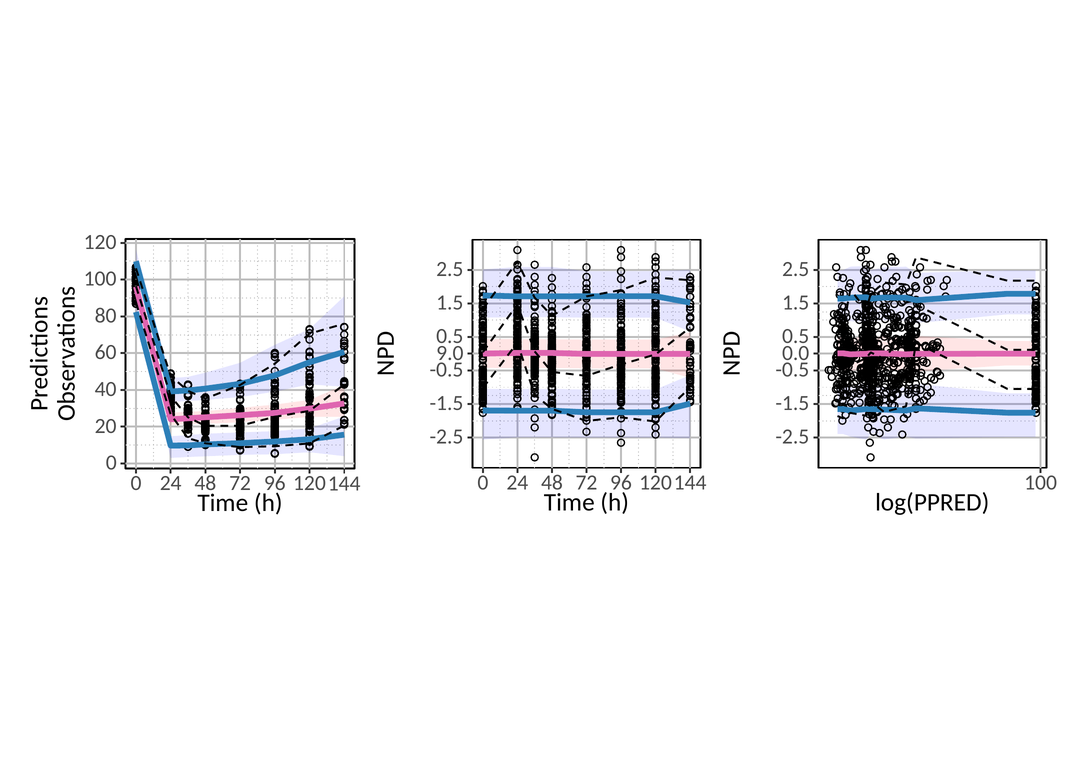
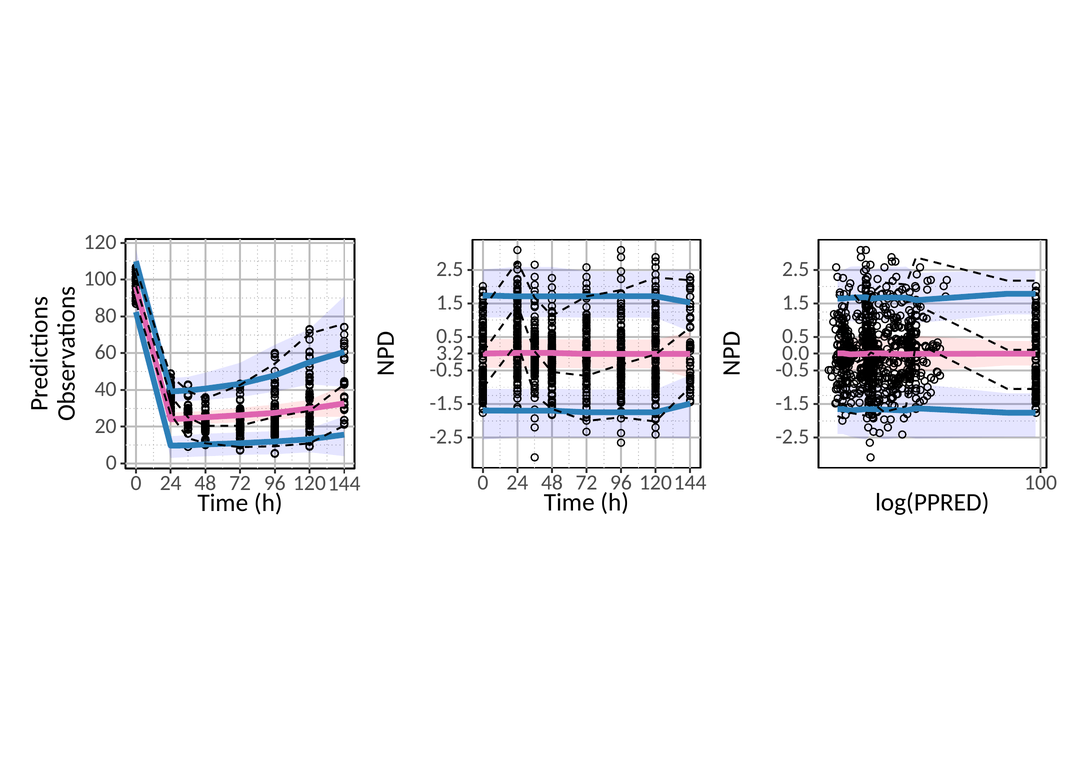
9.0: 9.0 -> 3.2
